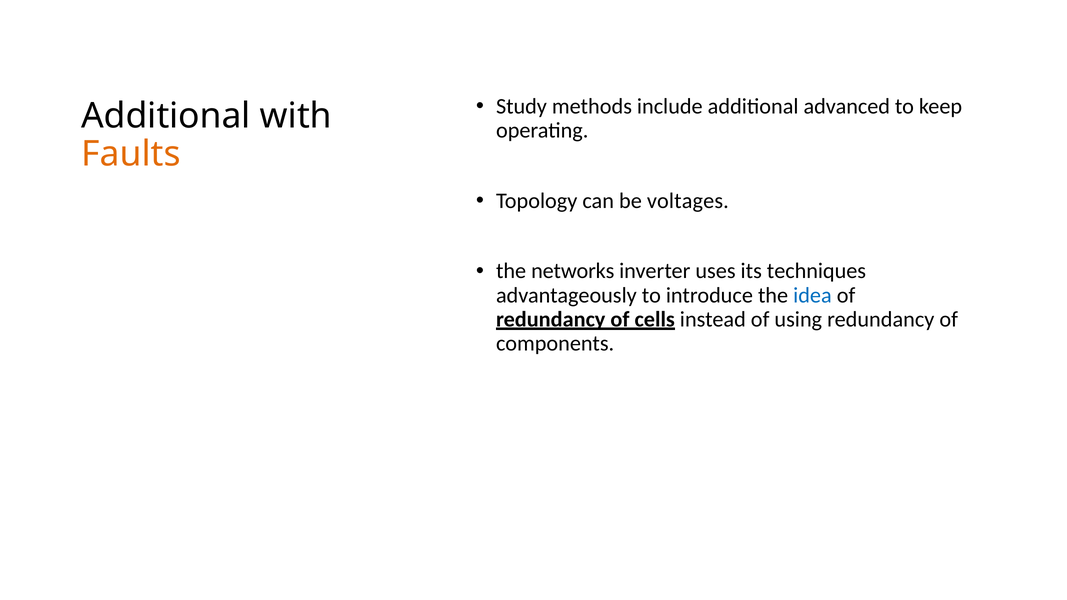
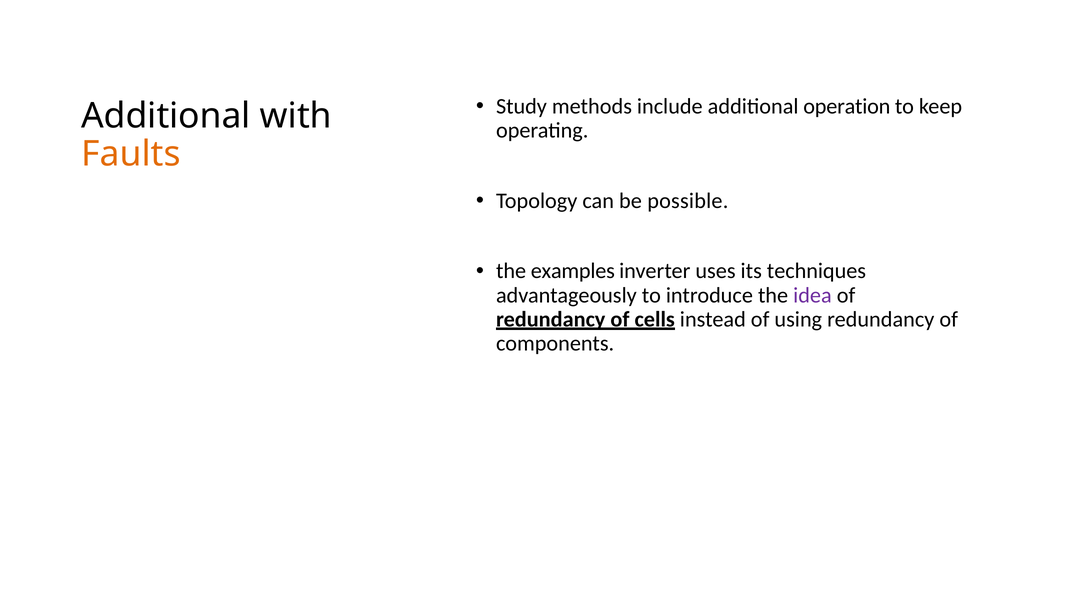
advanced: advanced -> operation
voltages: voltages -> possible
networks: networks -> examples
idea colour: blue -> purple
